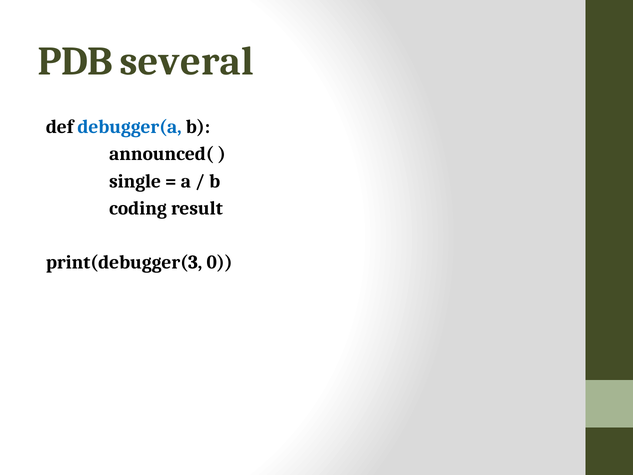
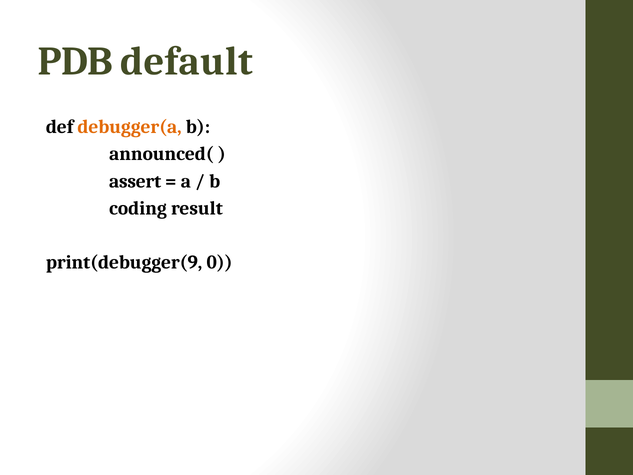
several: several -> default
debugger(a colour: blue -> orange
single: single -> assert
print(debugger(3: print(debugger(3 -> print(debugger(9
